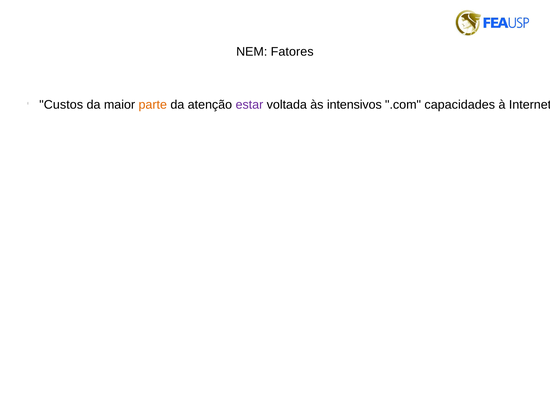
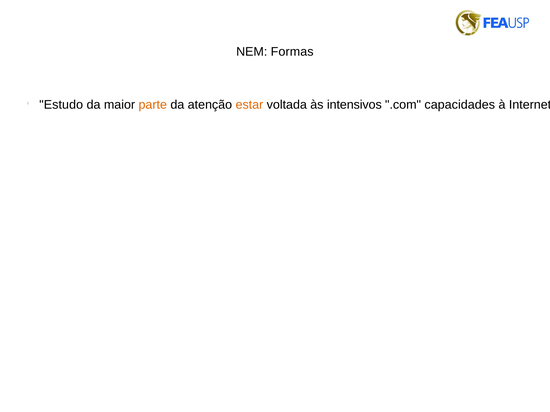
Fatores: Fatores -> Formas
Custos: Custos -> Estudo
estar colour: purple -> orange
